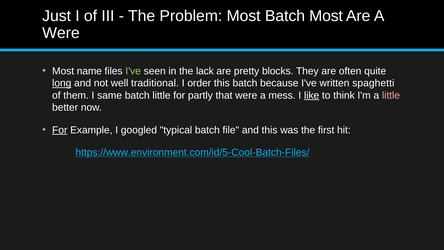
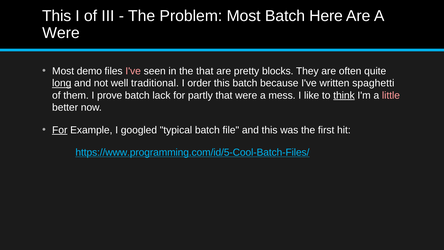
Just at (57, 16): Just -> This
Batch Most: Most -> Here
name: name -> demo
I've at (133, 71) colour: light green -> pink
the lack: lack -> that
same: same -> prove
batch little: little -> lack
like underline: present -> none
think underline: none -> present
https://www.environment.com/id/5-Cool-Batch-Files/: https://www.environment.com/id/5-Cool-Batch-Files/ -> https://www.programming.com/id/5-Cool-Batch-Files/
